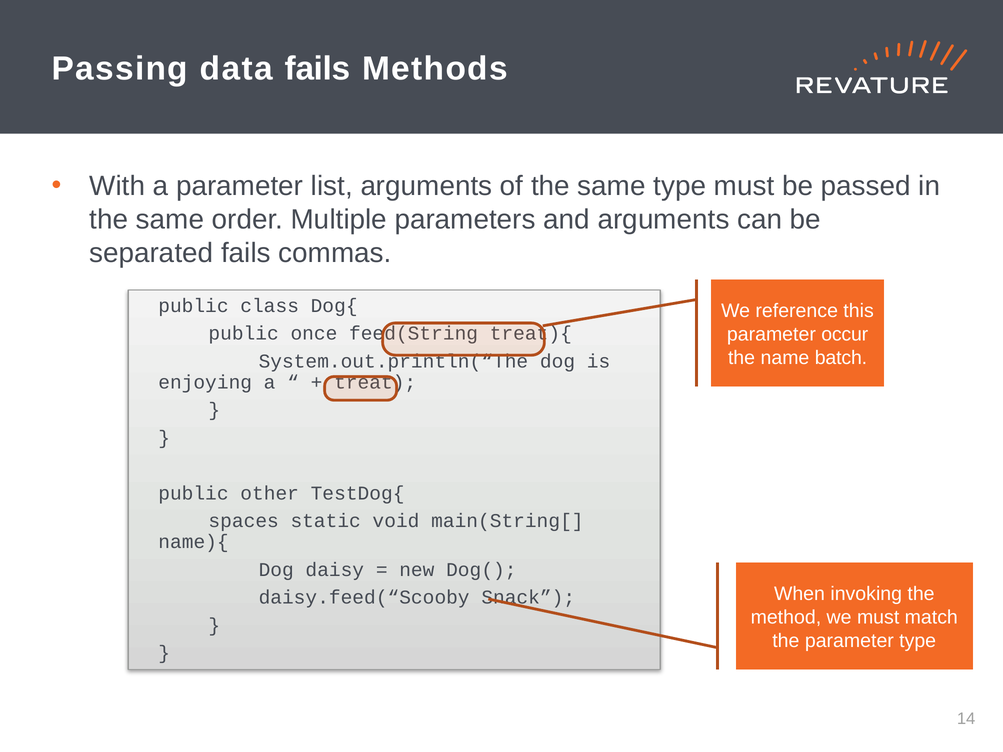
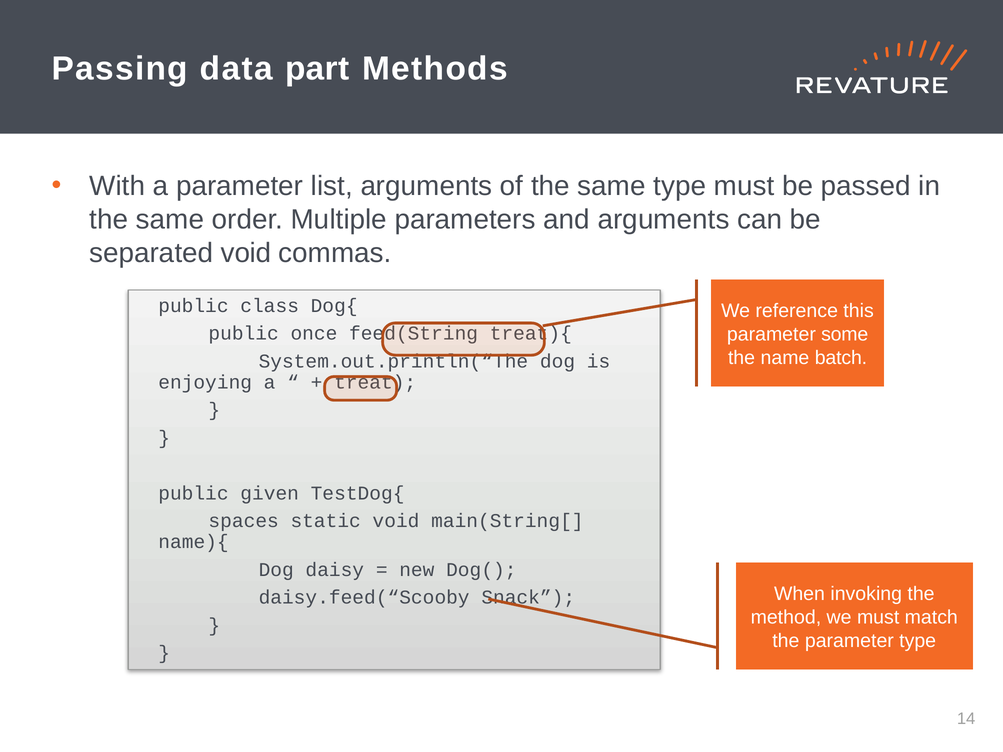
data fails: fails -> part
separated fails: fails -> void
occur: occur -> some
other: other -> given
